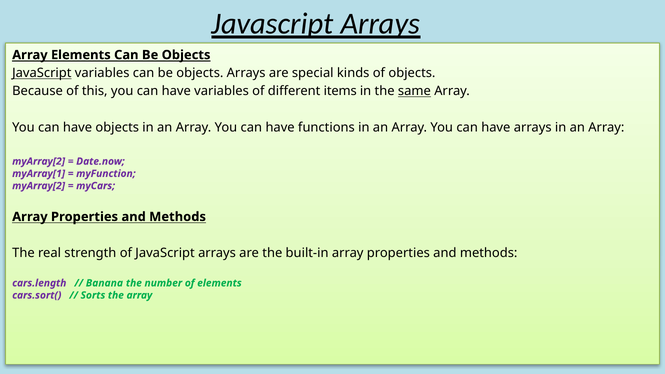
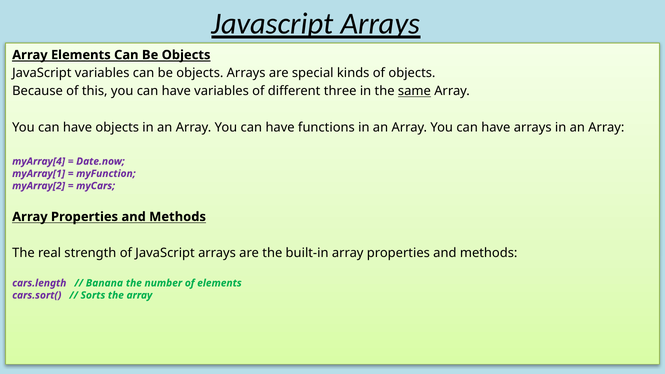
JavaScript at (42, 73) underline: present -> none
items: items -> three
myArray[2 at (39, 161): myArray[2 -> myArray[4
